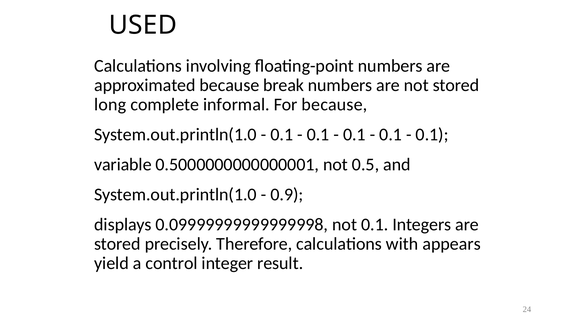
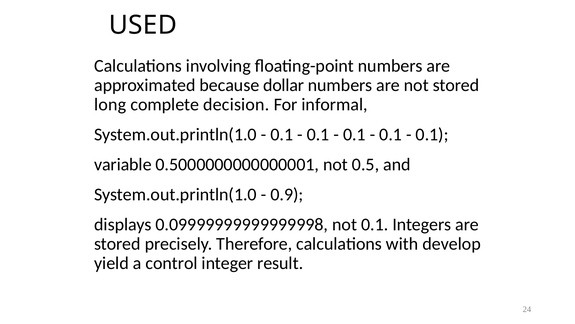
break: break -> dollar
informal: informal -> decision
For because: because -> informal
appears: appears -> develop
